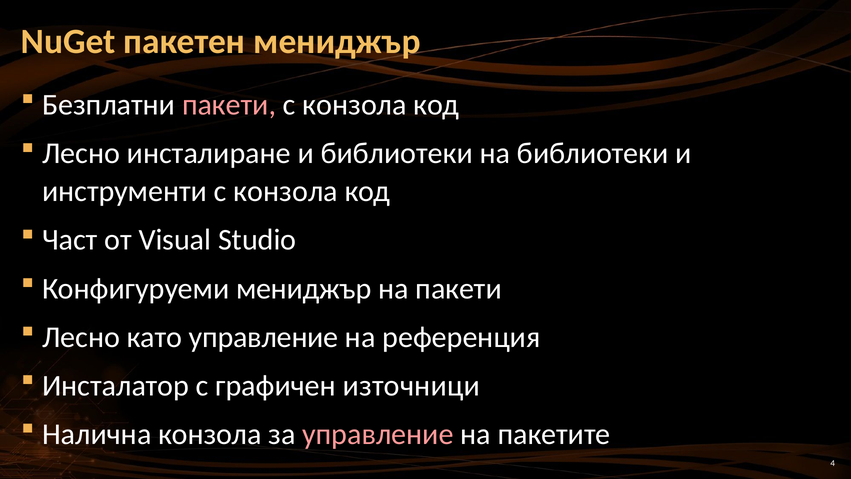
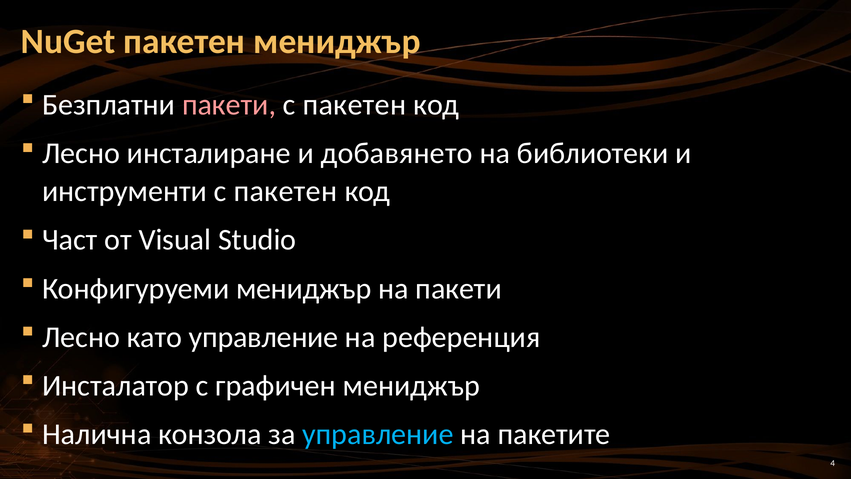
конзола at (355, 105): конзола -> пакетен
и библиотеки: библиотеки -> добавянето
инструменти с конзола: конзола -> пакетен
графичен източници: източници -> мениджър
управление at (378, 434) colour: pink -> light blue
